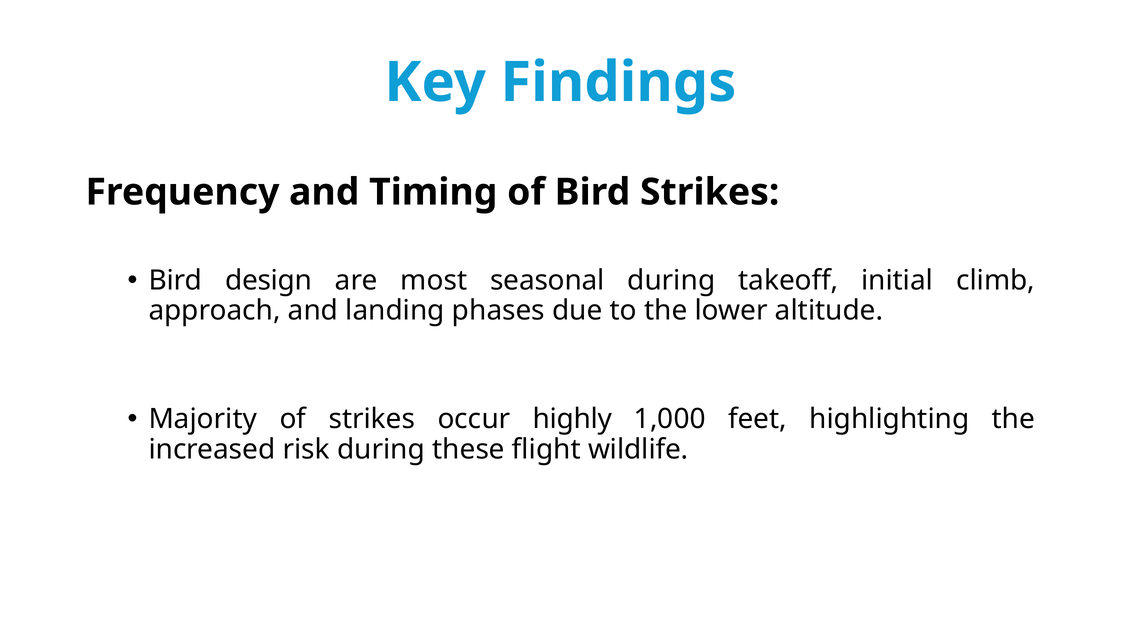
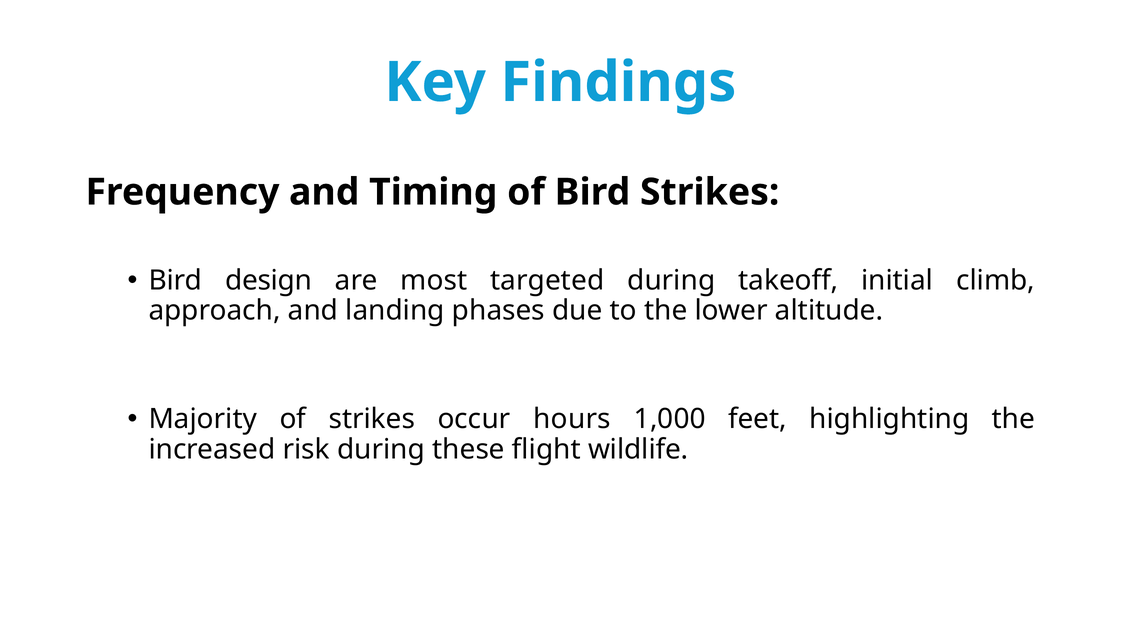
seasonal: seasonal -> targeted
highly: highly -> hours
